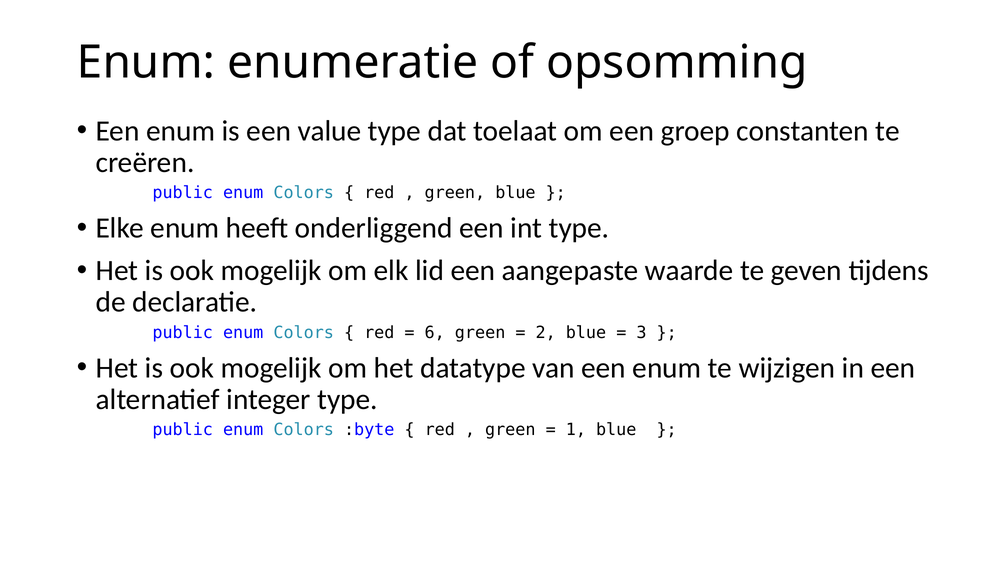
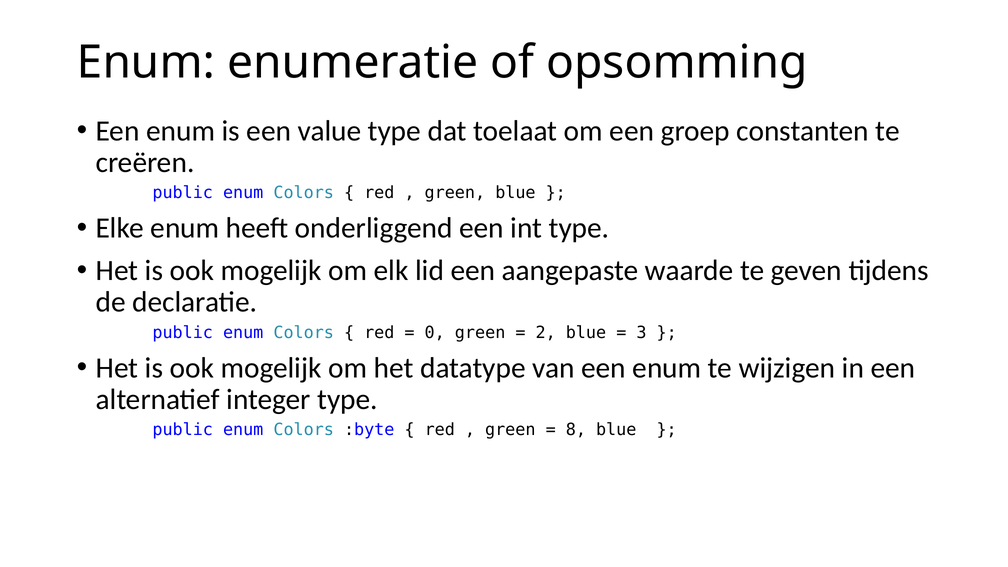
6: 6 -> 0
1: 1 -> 8
